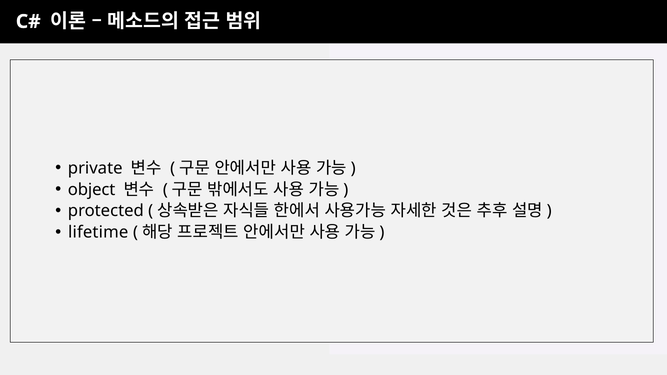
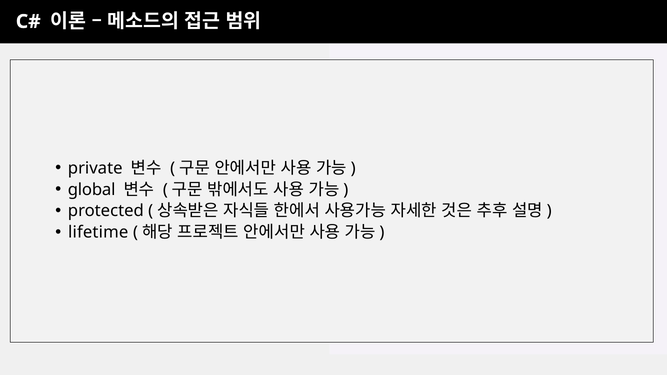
object: object -> global
